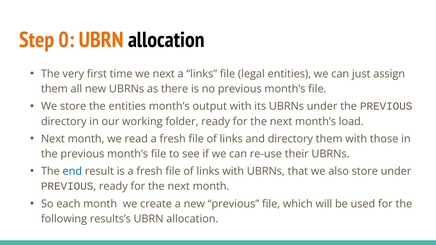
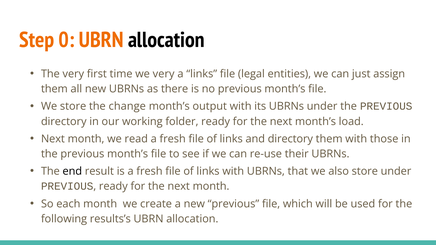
we next: next -> very
the entities: entities -> change
end colour: blue -> black
